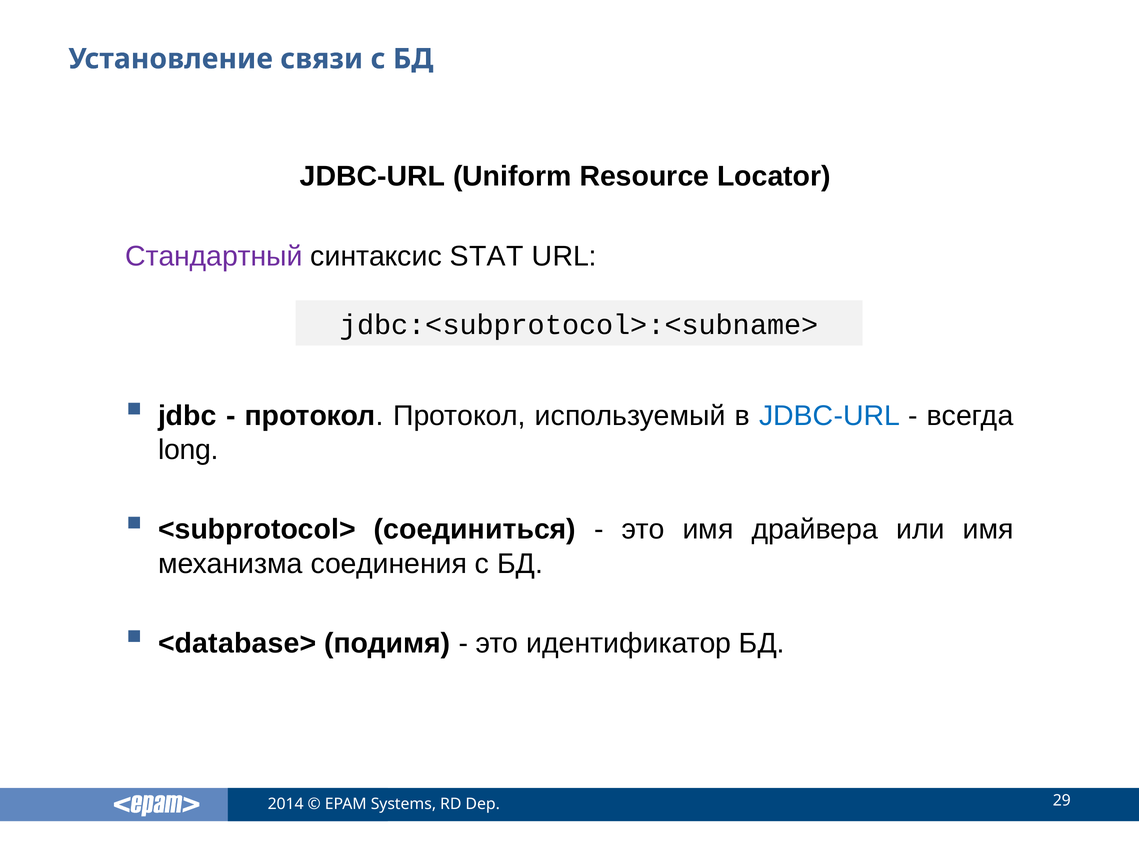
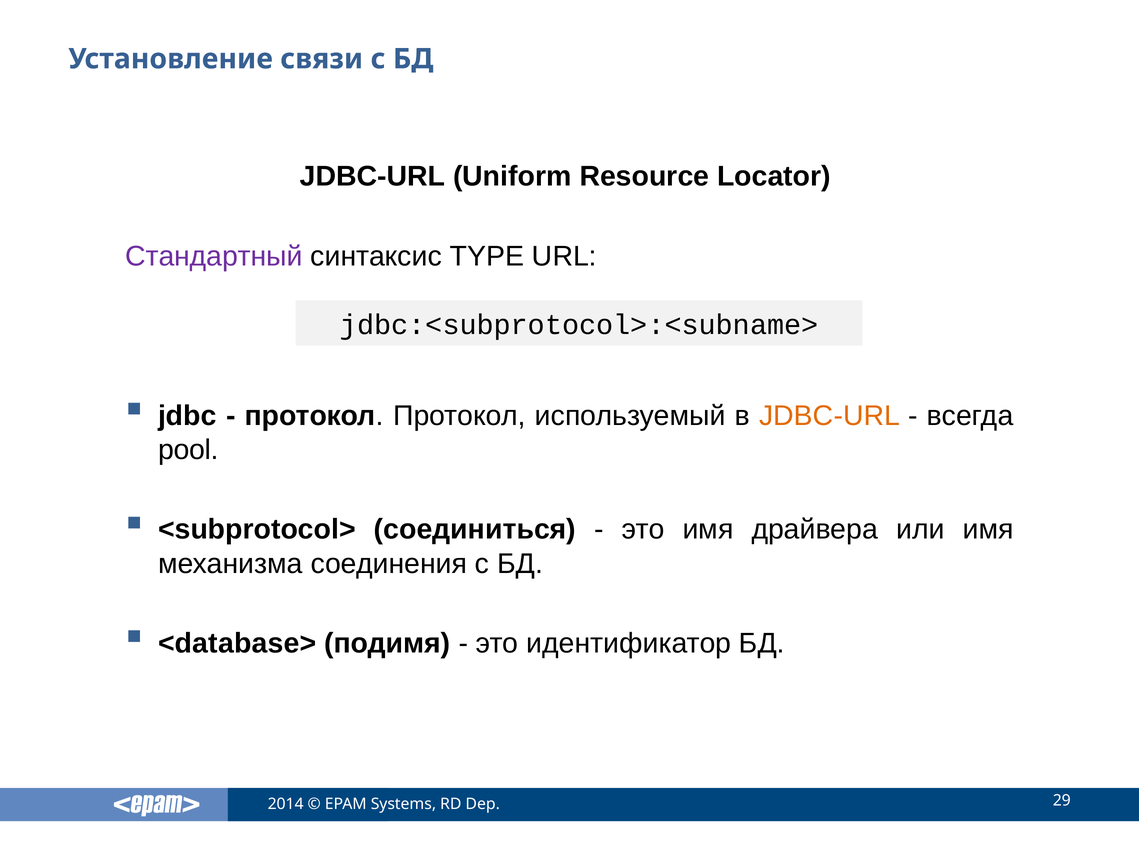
STAT: STAT -> TYPE
JDBC-URL at (830, 416) colour: blue -> orange
long: long -> pool
